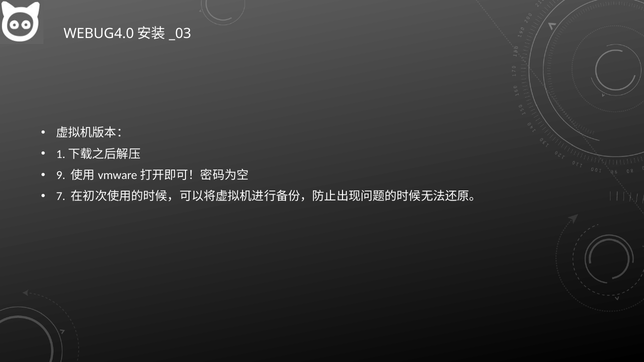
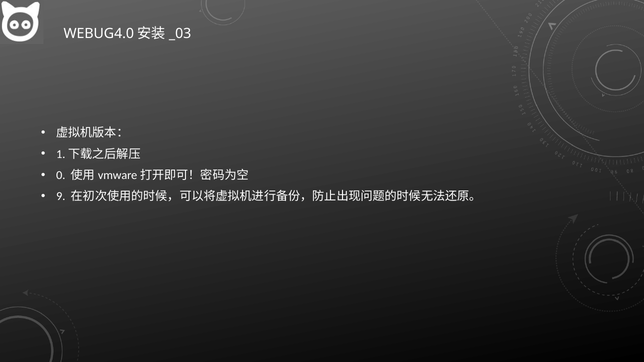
9: 9 -> 0
7: 7 -> 9
